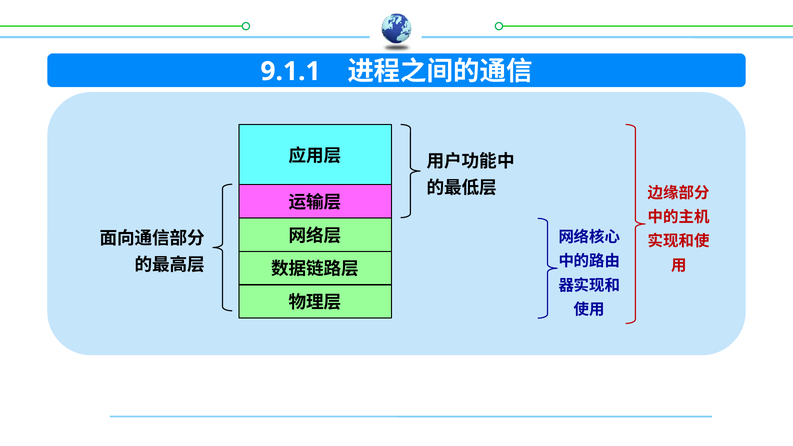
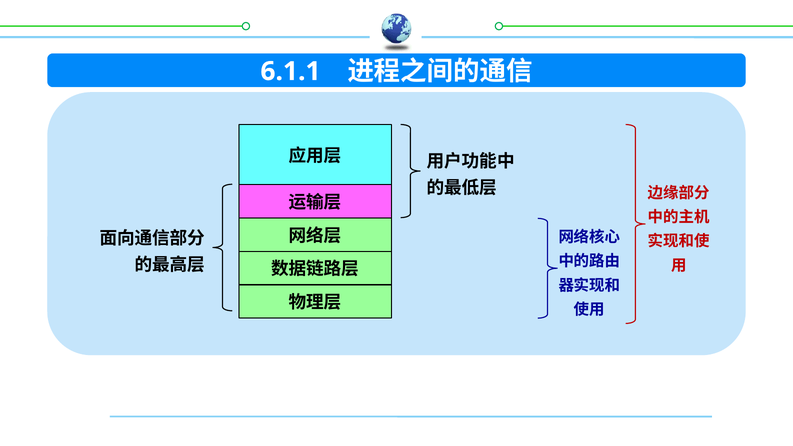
9.1.1: 9.1.1 -> 6.1.1
